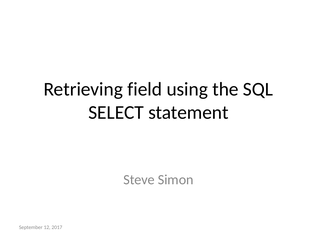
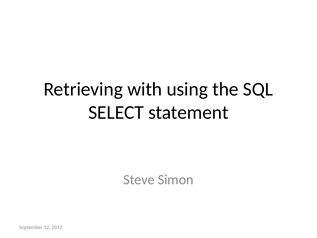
field: field -> with
